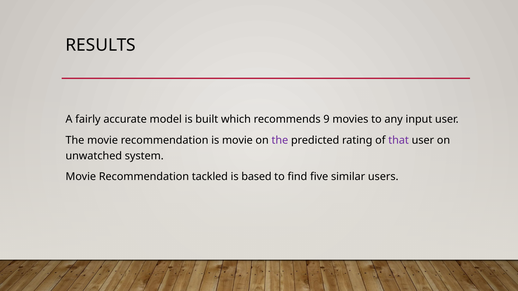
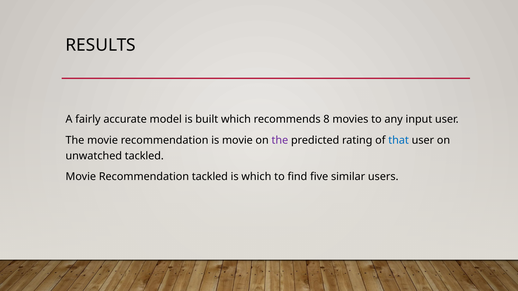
9: 9 -> 8
that colour: purple -> blue
unwatched system: system -> tackled
is based: based -> which
